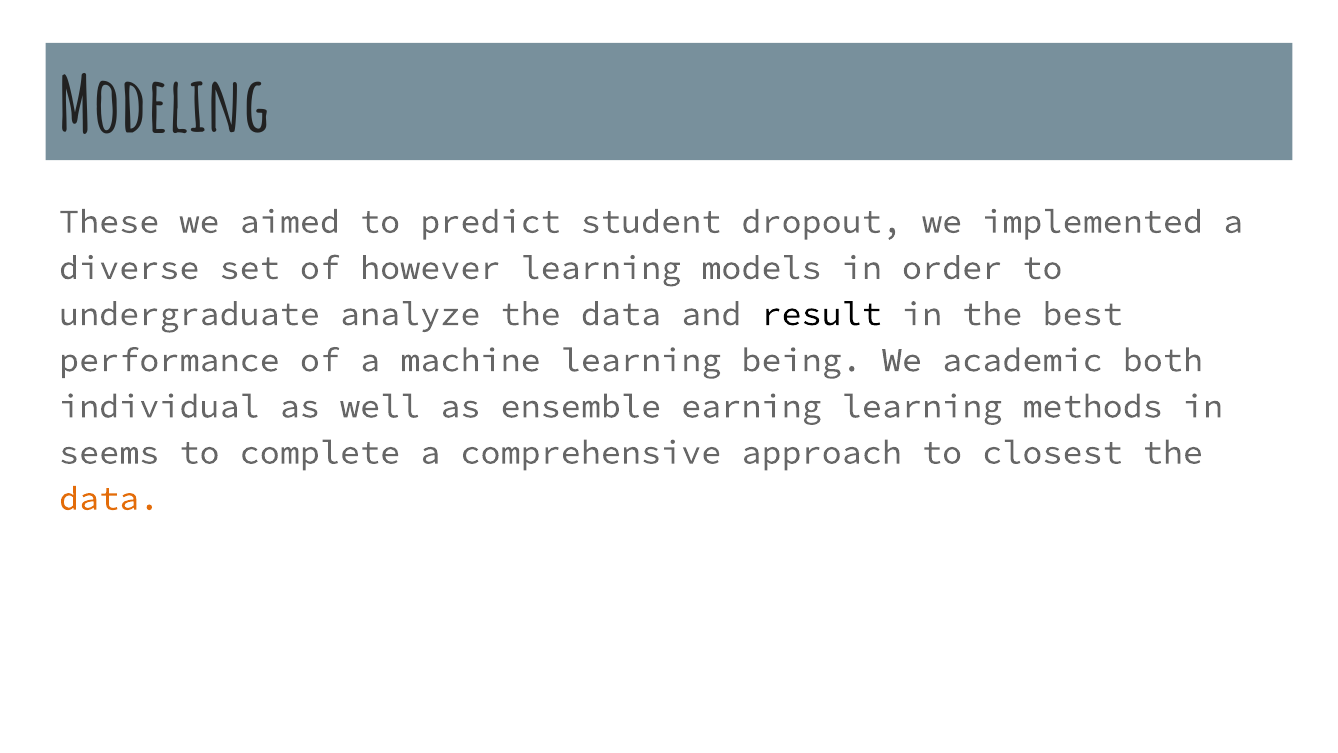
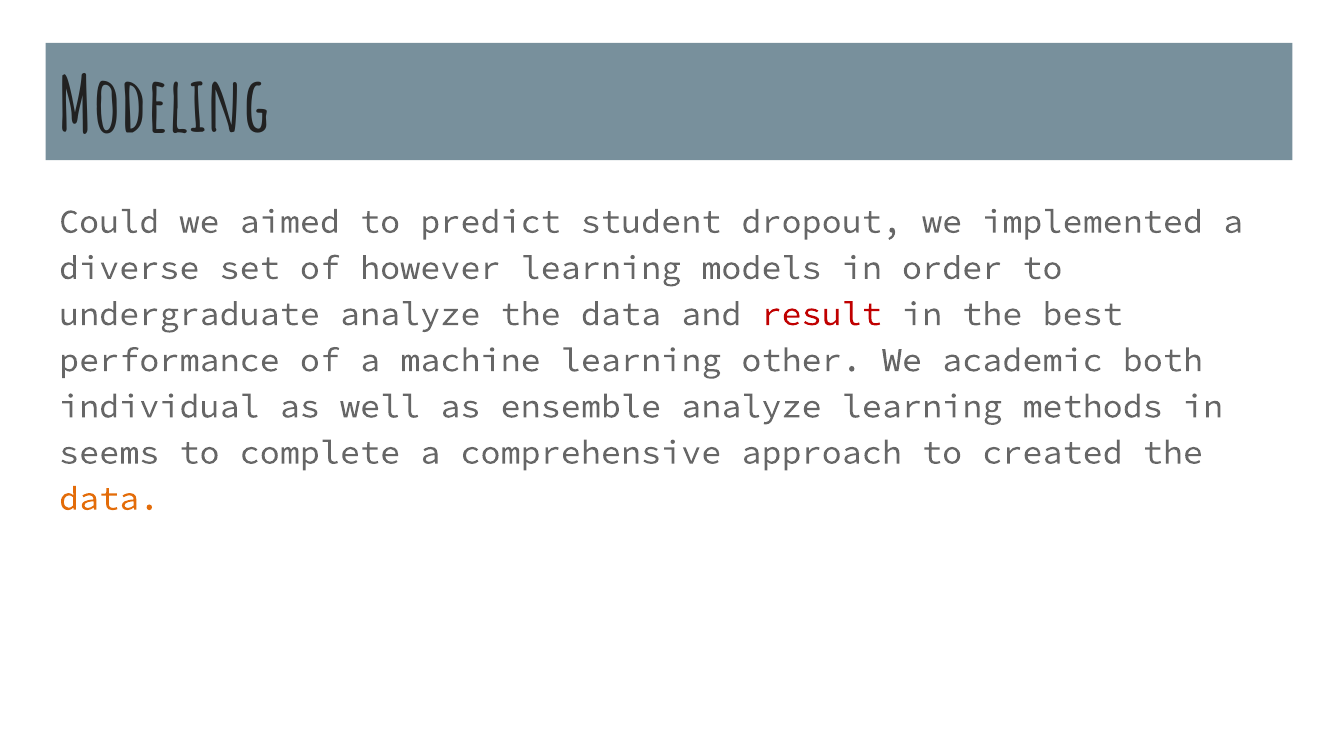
These: These -> Could
result colour: black -> red
being: being -> other
ensemble earning: earning -> analyze
closest: closest -> created
